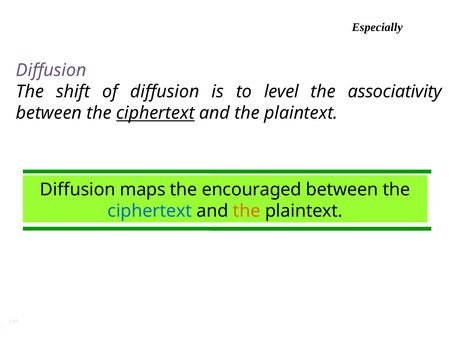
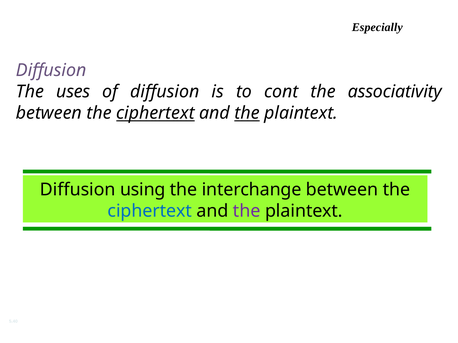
shift: shift -> uses
level: level -> cont
the at (247, 113) underline: none -> present
maps: maps -> using
encouraged: encouraged -> interchange
the at (247, 211) colour: orange -> purple
